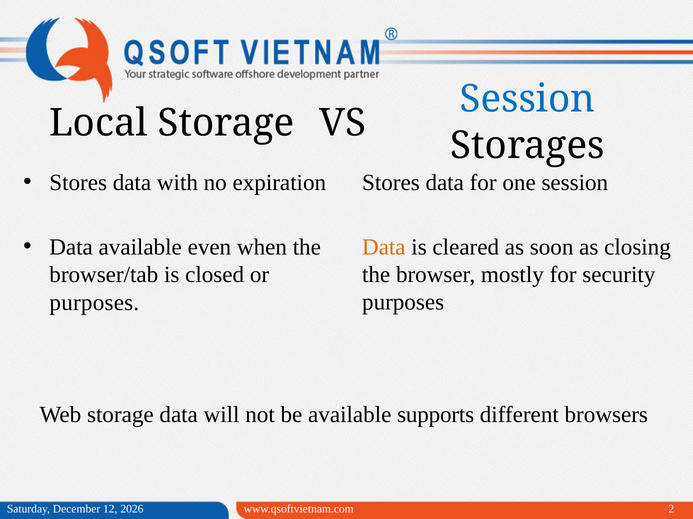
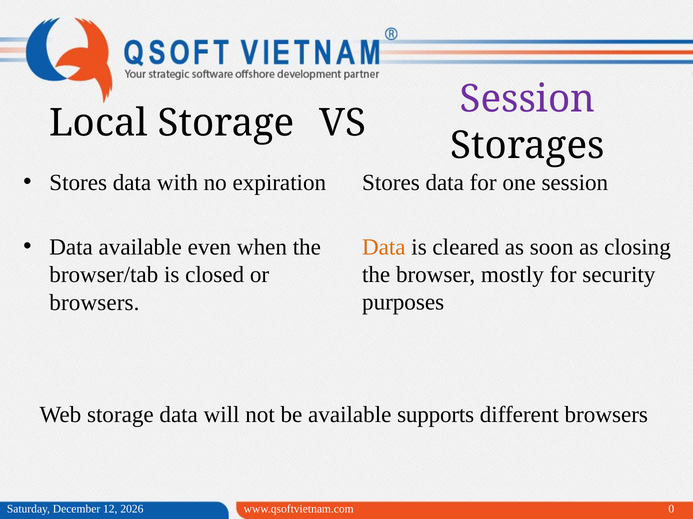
Session at (528, 99) colour: blue -> purple
purposes at (94, 303): purposes -> browsers
2: 2 -> 0
